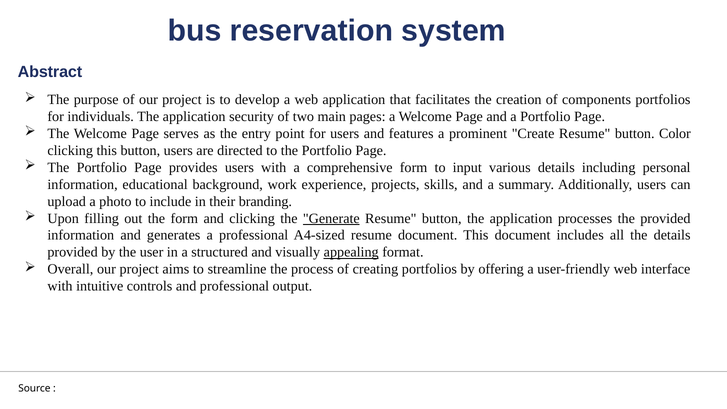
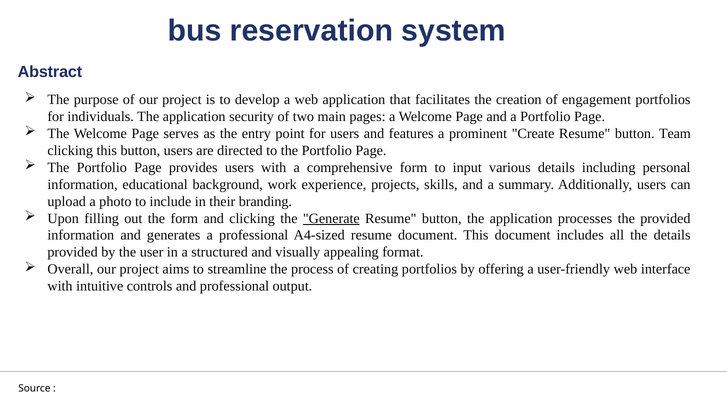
components: components -> engagement
Color: Color -> Team
appealing underline: present -> none
